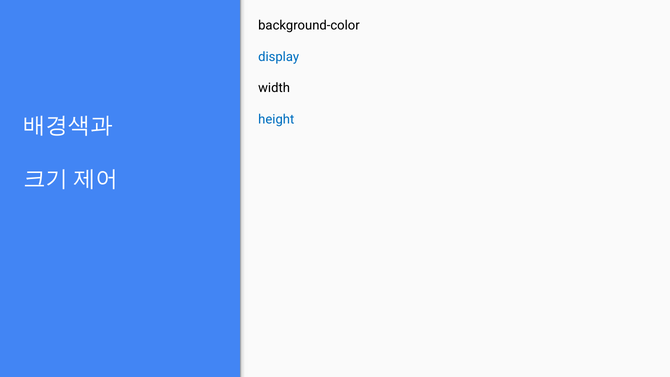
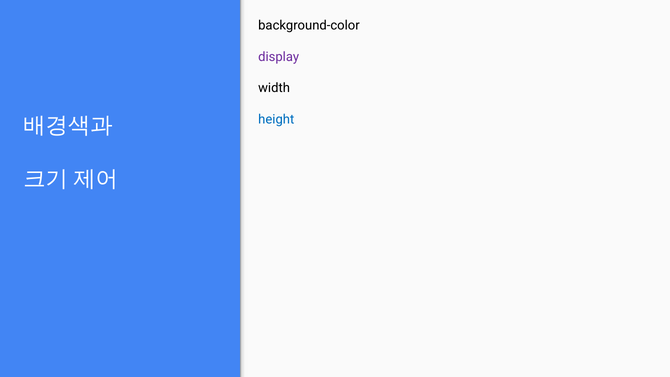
display colour: blue -> purple
